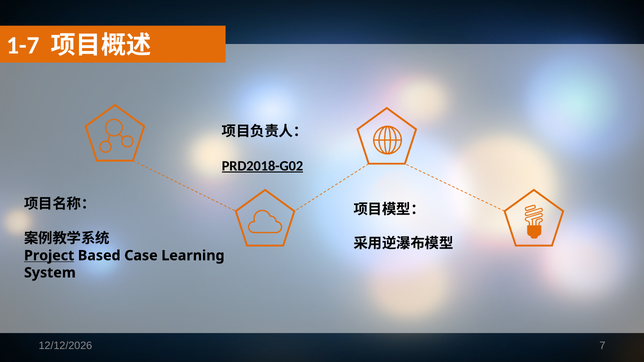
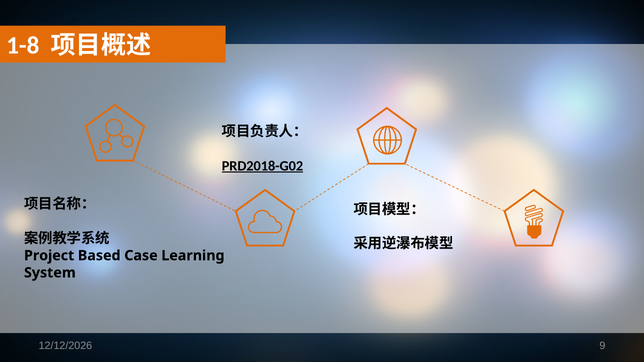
1-7: 1-7 -> 1-8
Project underline: present -> none
7: 7 -> 9
